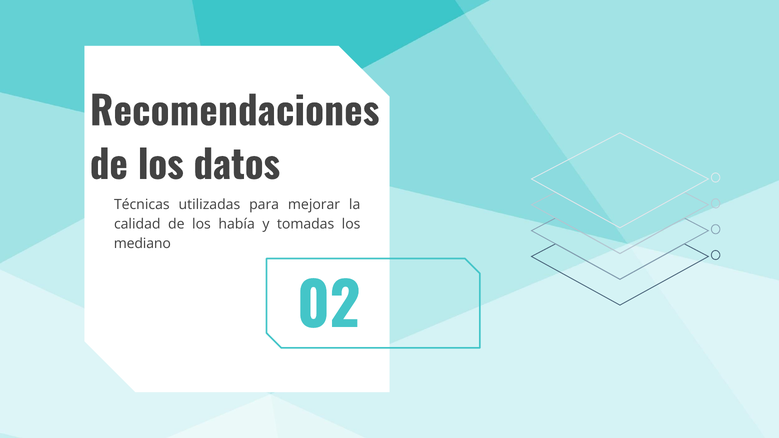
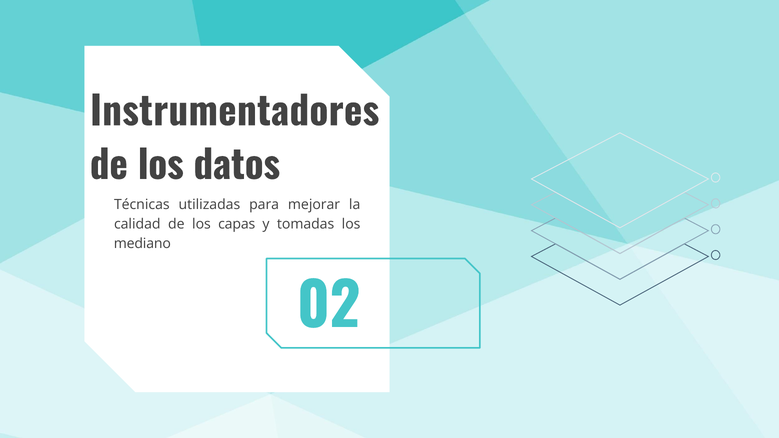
Recomendaciones: Recomendaciones -> Instrumentadores
había: había -> capas
